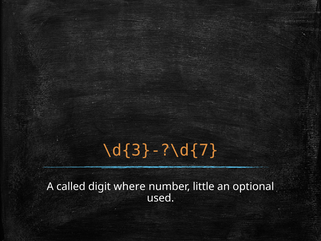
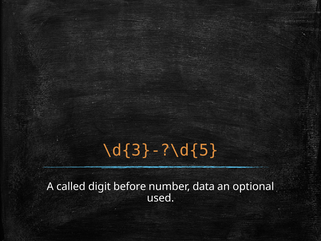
\d{3}-?\d{7: \d{3}-?\d{7 -> \d{3}-?\d{5
where: where -> before
little: little -> data
